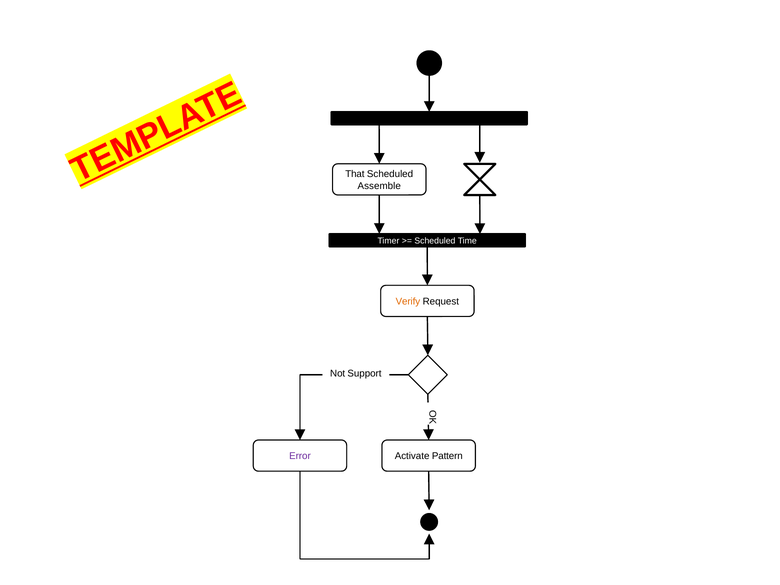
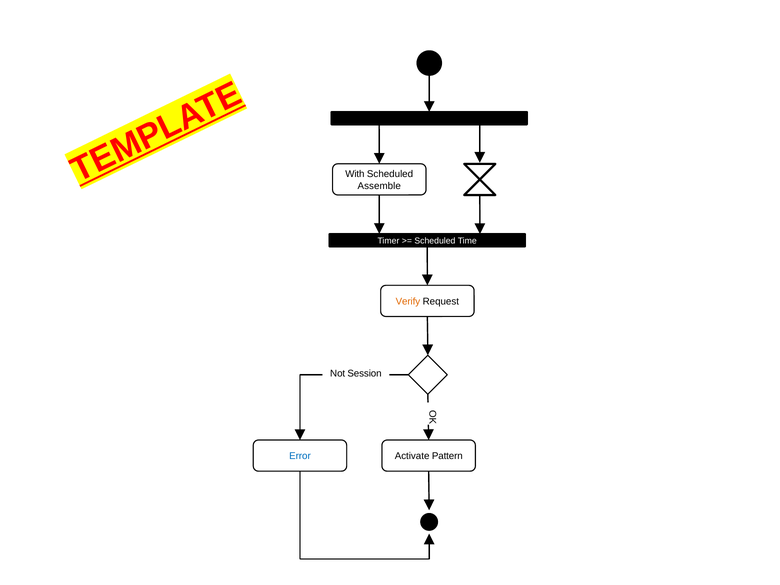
That: That -> With
Support: Support -> Session
Error colour: purple -> blue
